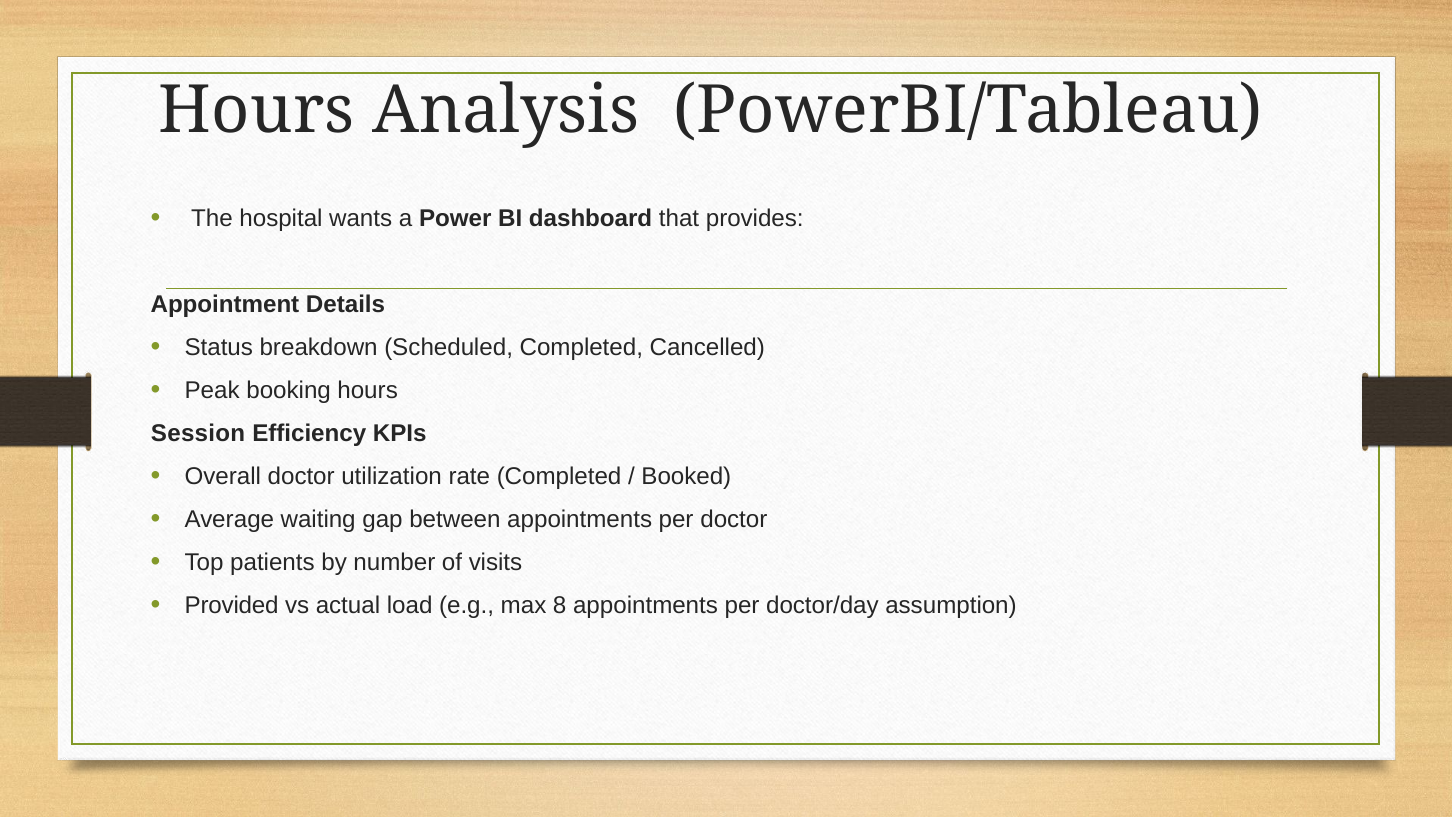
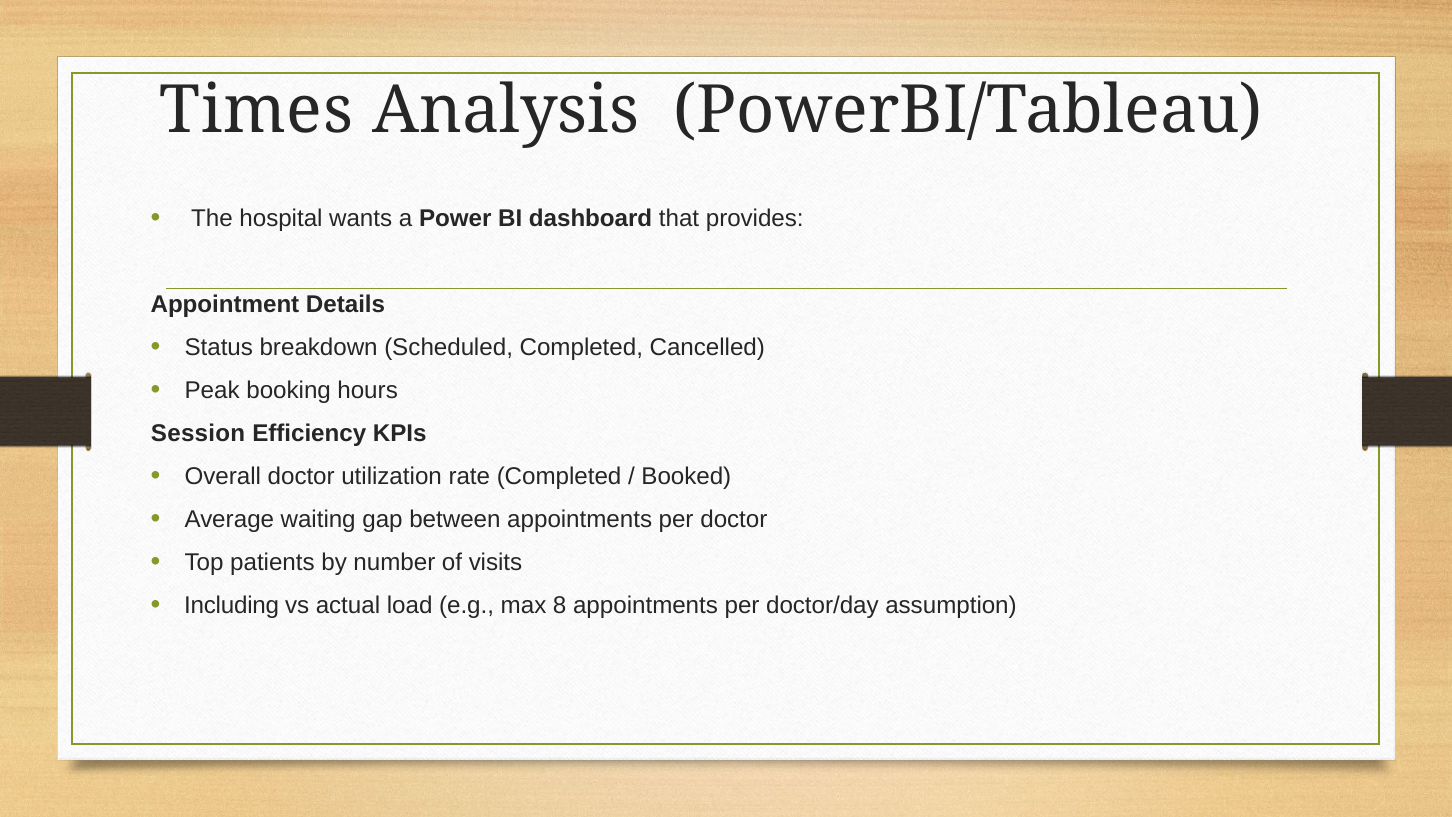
Hours at (257, 111): Hours -> Times
Provided: Provided -> Including
